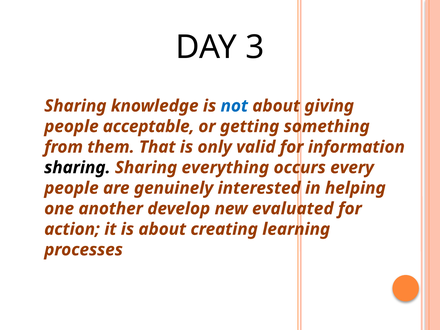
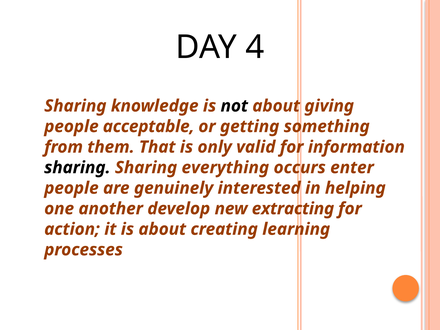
3: 3 -> 4
not colour: blue -> black
every: every -> enter
evaluated: evaluated -> extracting
